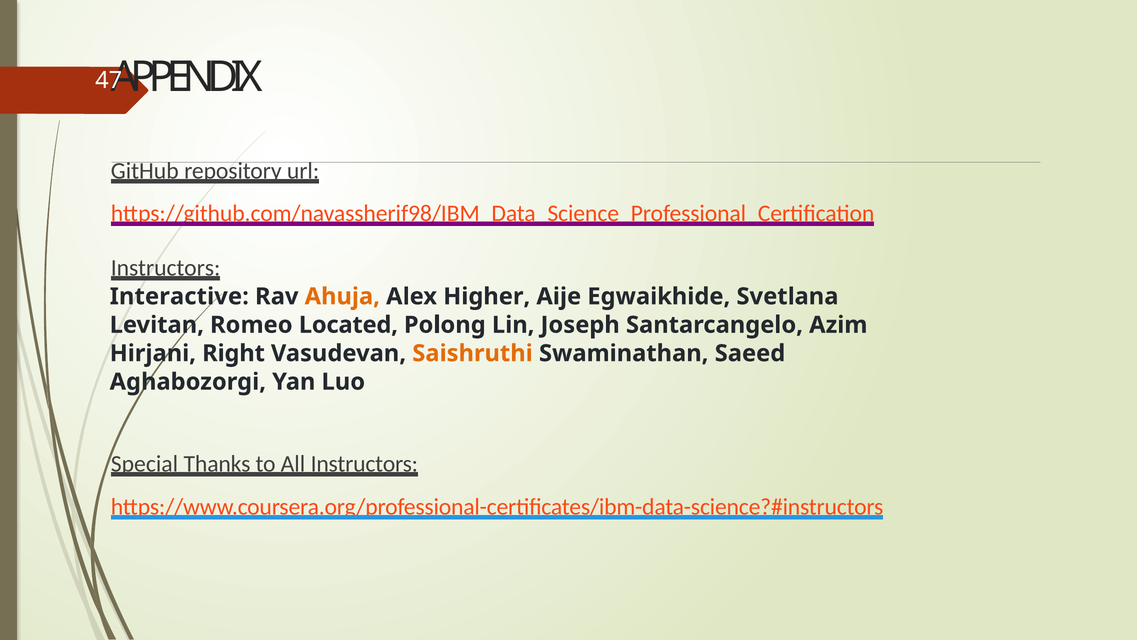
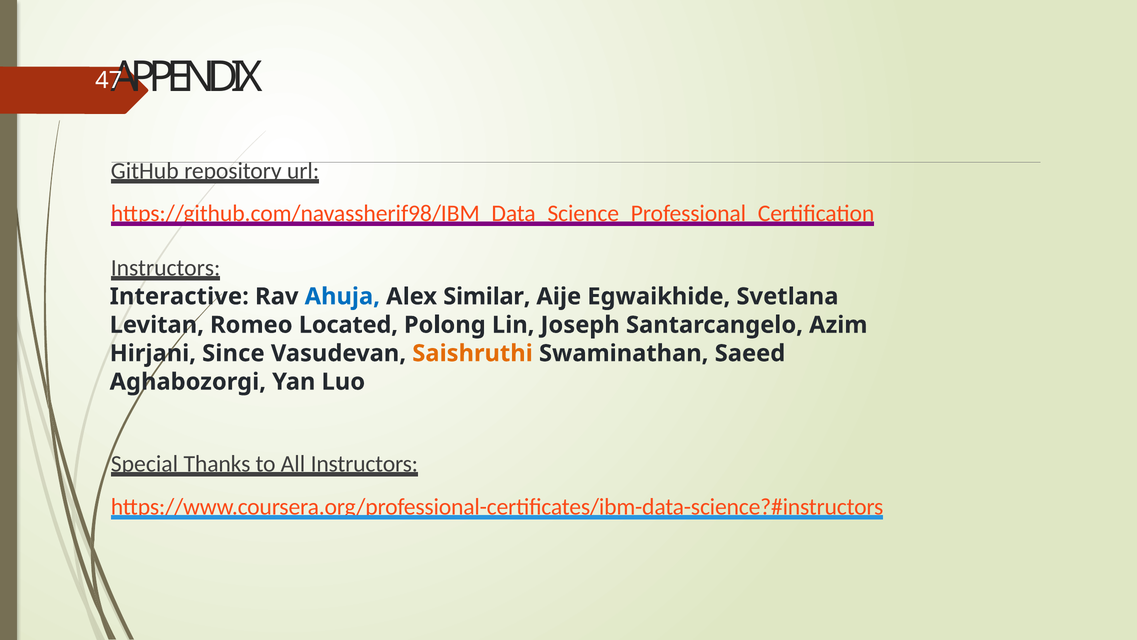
Ahuja colour: orange -> blue
Higher: Higher -> Similar
Right: Right -> Since
